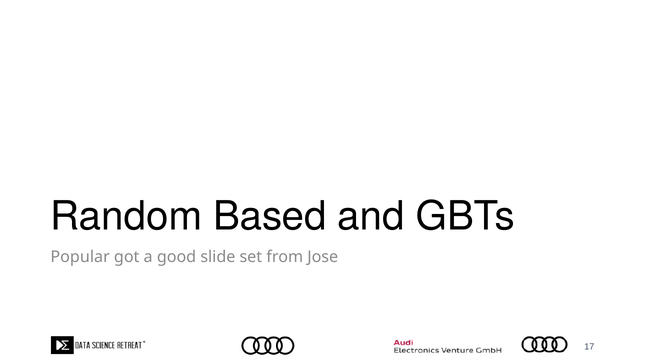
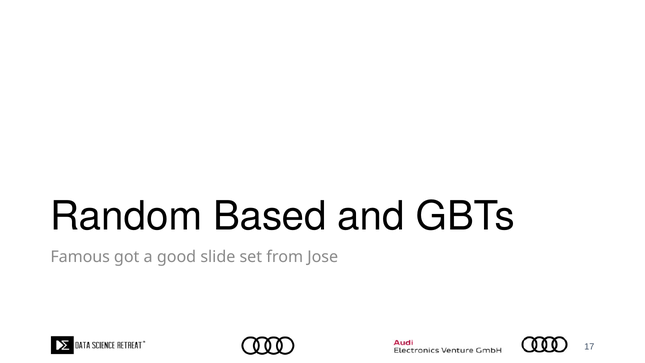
Popular: Popular -> Famous
